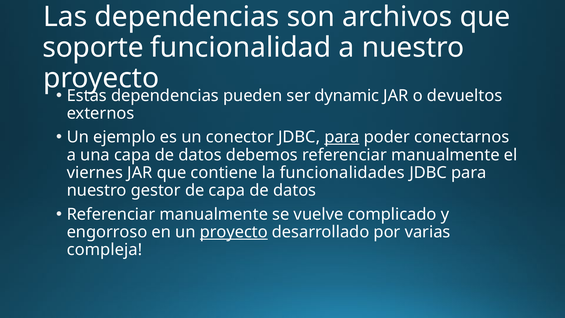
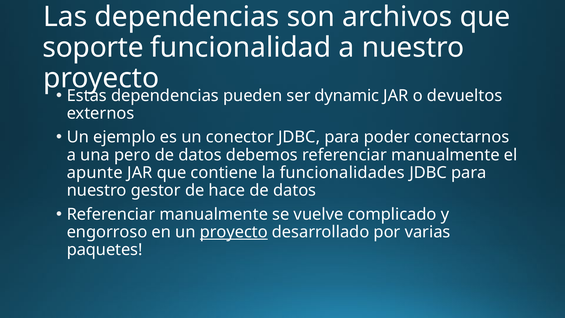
para at (342, 137) underline: present -> none
una capa: capa -> pero
viernes: viernes -> apunte
de capa: capa -> hace
compleja: compleja -> paquetes
